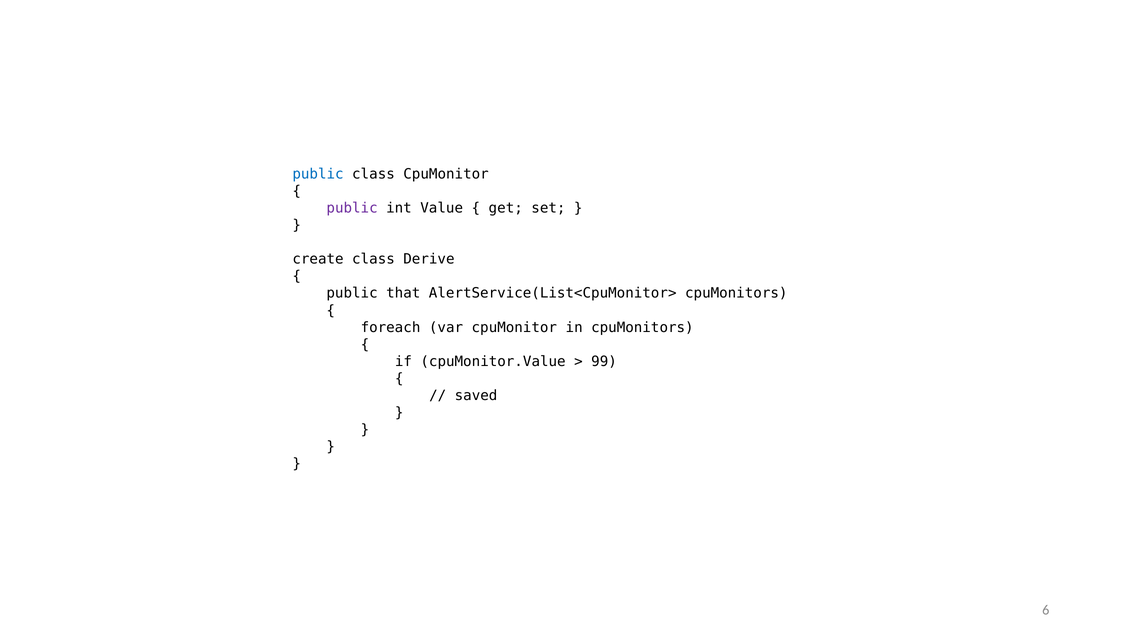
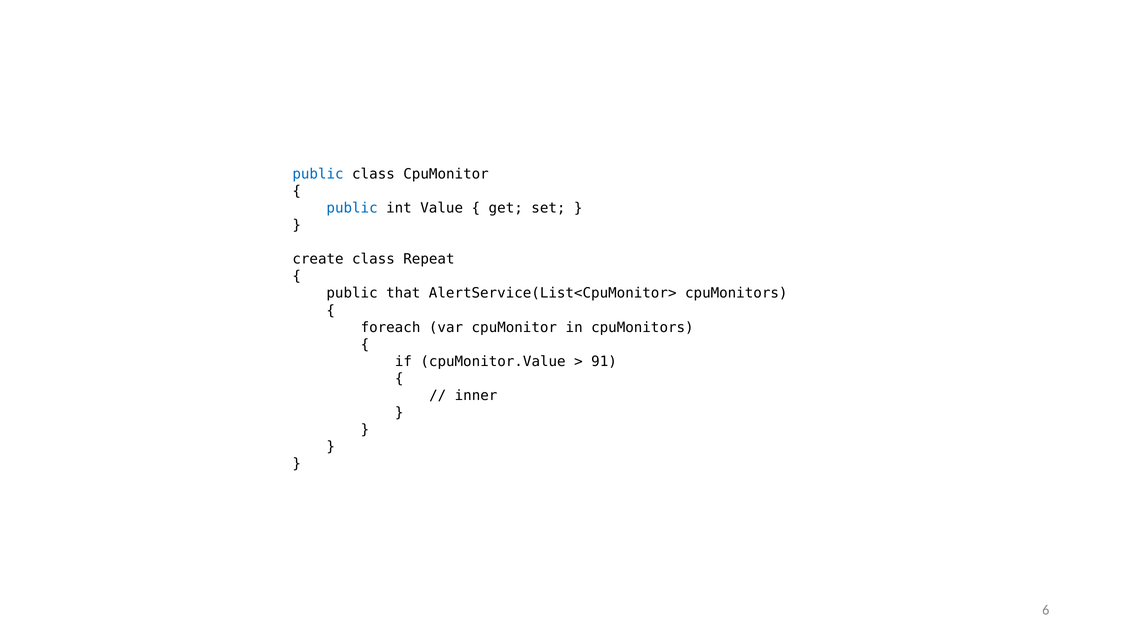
public at (352, 208) colour: purple -> blue
Derive: Derive -> Repeat
99: 99 -> 91
saved: saved -> inner
